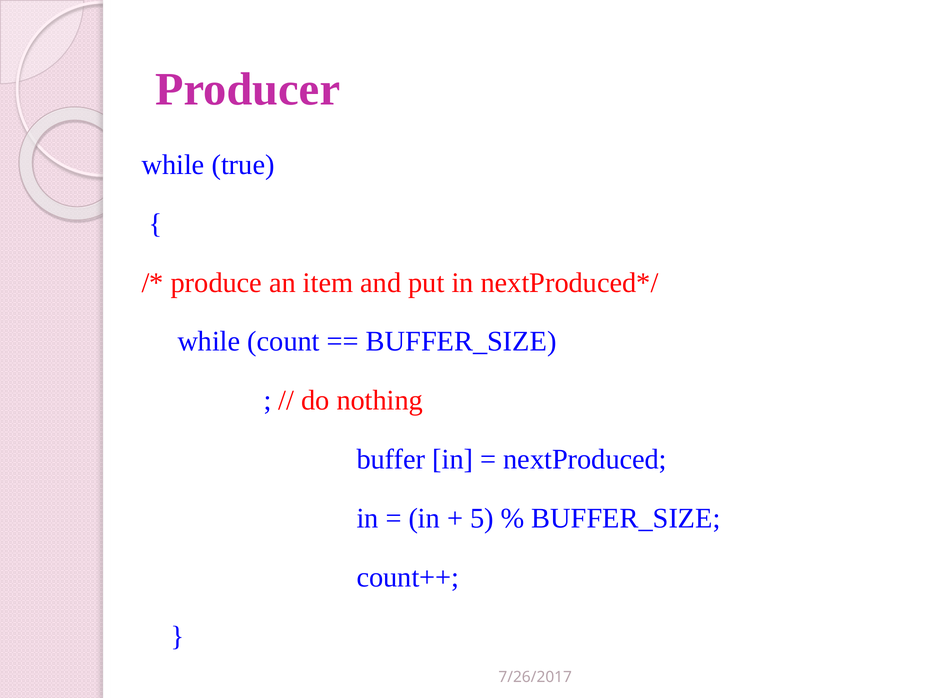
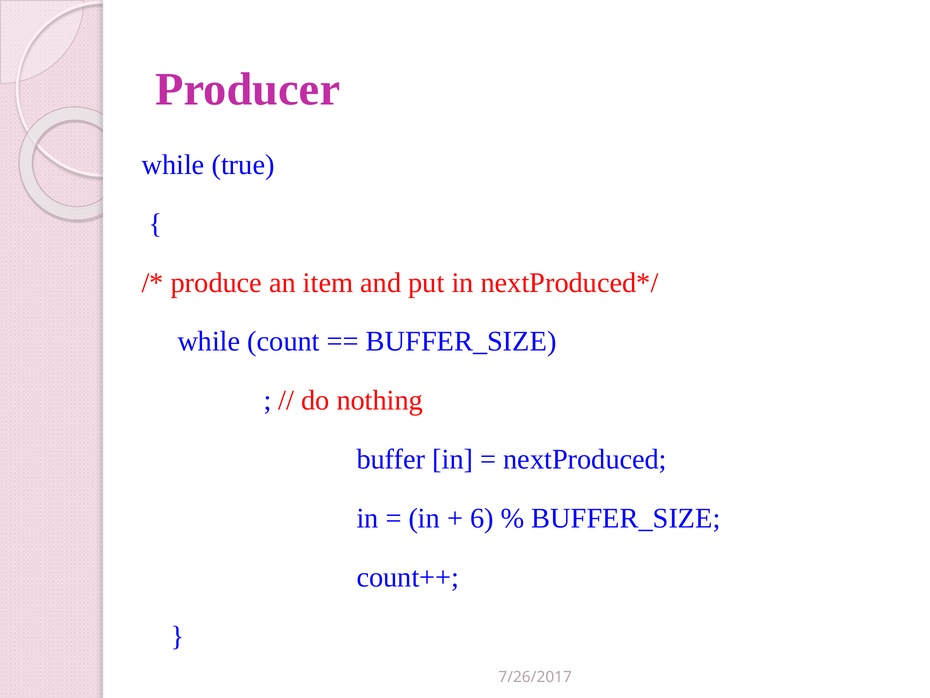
5: 5 -> 6
